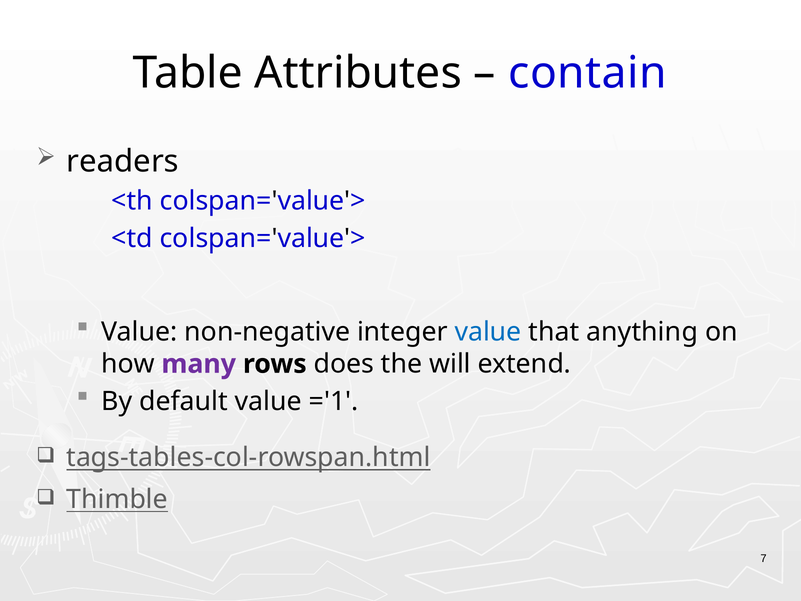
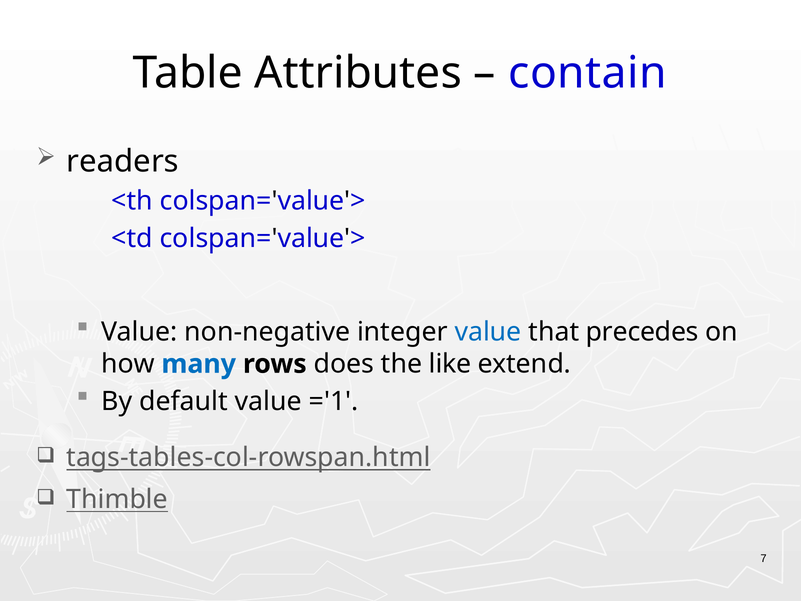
anything: anything -> precedes
many colour: purple -> blue
will: will -> like
